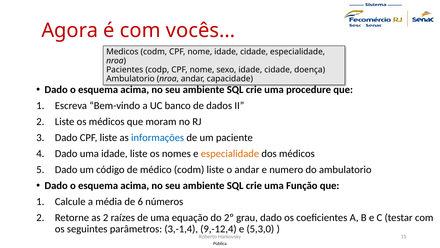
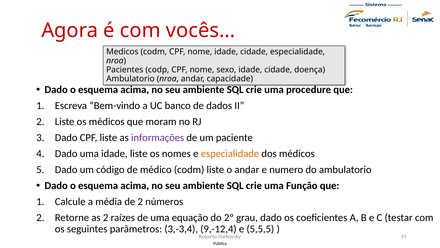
informações colour: blue -> purple
de 6: 6 -> 2
3,-1,4: 3,-1,4 -> 3,-3,4
5,3,0: 5,3,0 -> 5,5,5
